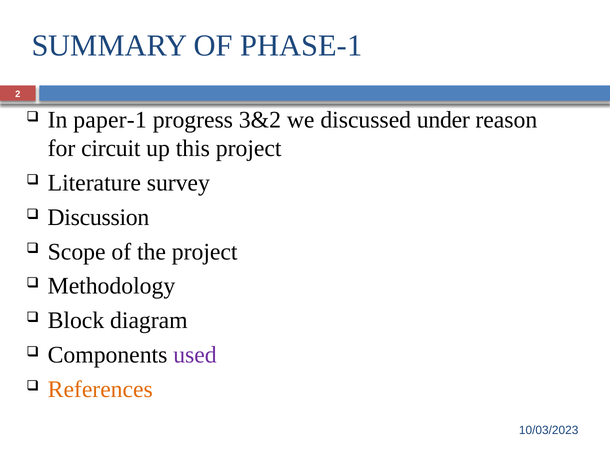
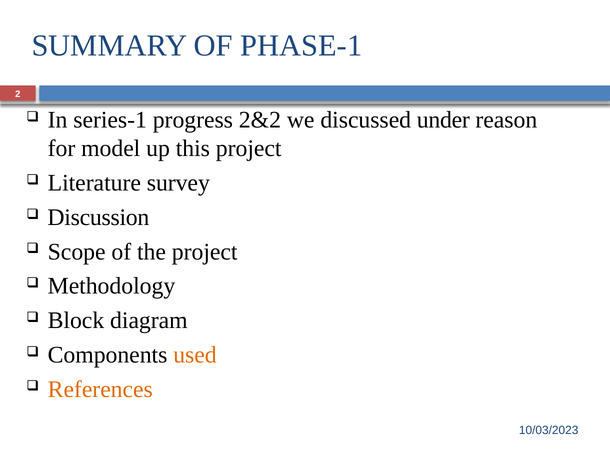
paper-1: paper-1 -> series-1
3&2: 3&2 -> 2&2
circuit: circuit -> model
used colour: purple -> orange
